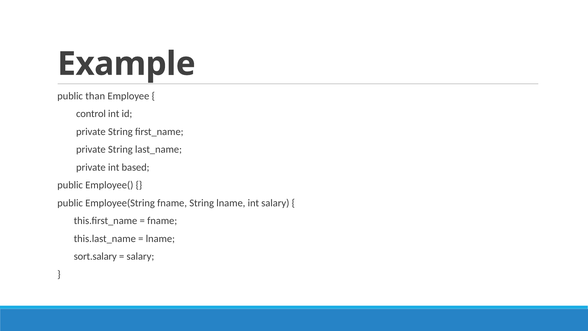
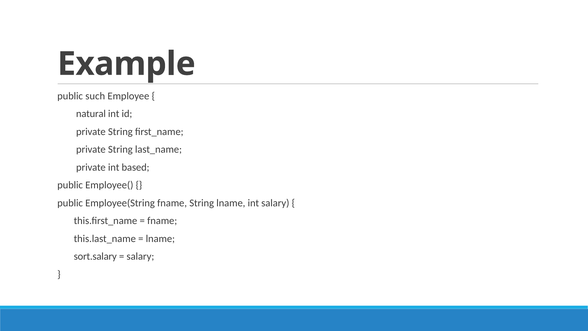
than: than -> such
control: control -> natural
